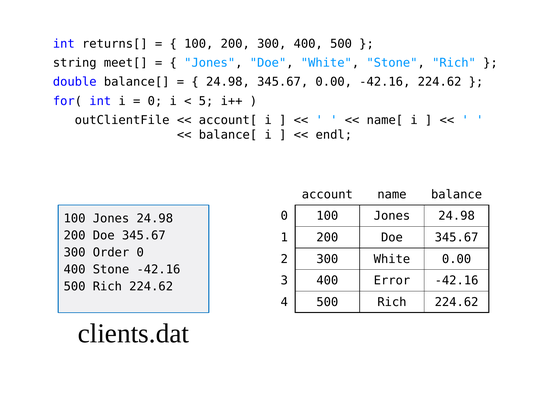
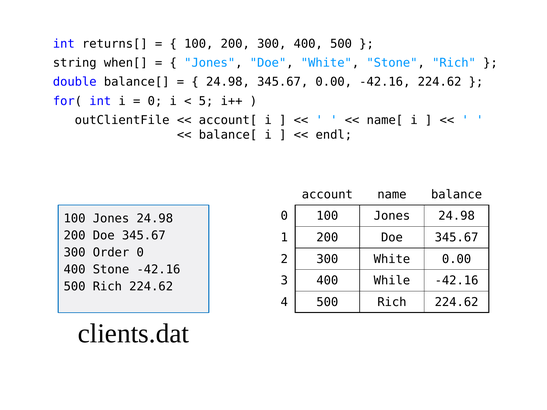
meet[: meet[ -> when[
Error: Error -> While
